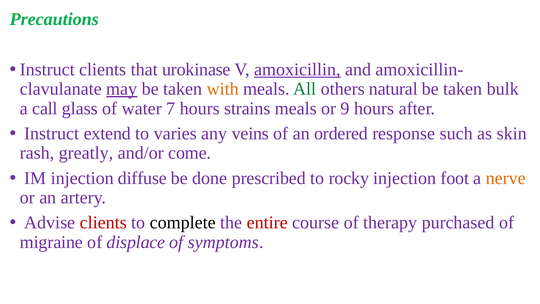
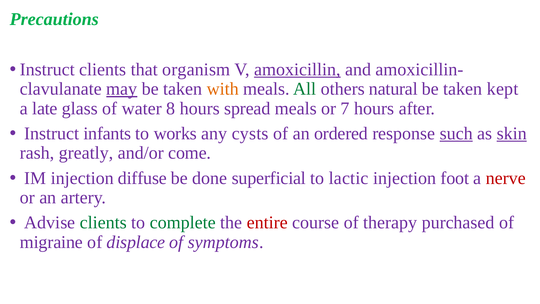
urokinase: urokinase -> organism
bulk: bulk -> kept
call: call -> late
7: 7 -> 8
strains: strains -> spread
9: 9 -> 7
extend: extend -> infants
varies: varies -> works
veins: veins -> cysts
such underline: none -> present
skin underline: none -> present
prescribed: prescribed -> superficial
rocky: rocky -> lactic
nerve colour: orange -> red
clients at (103, 222) colour: red -> green
complete colour: black -> green
